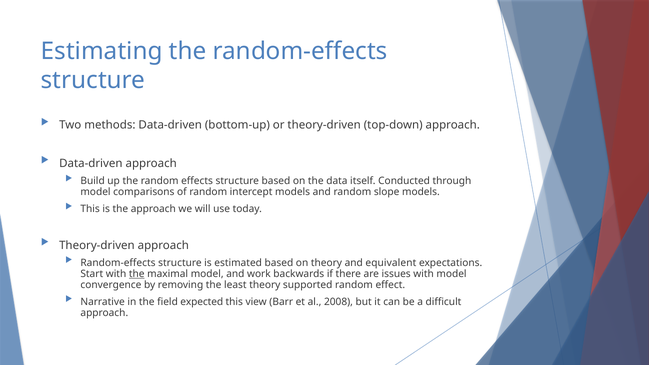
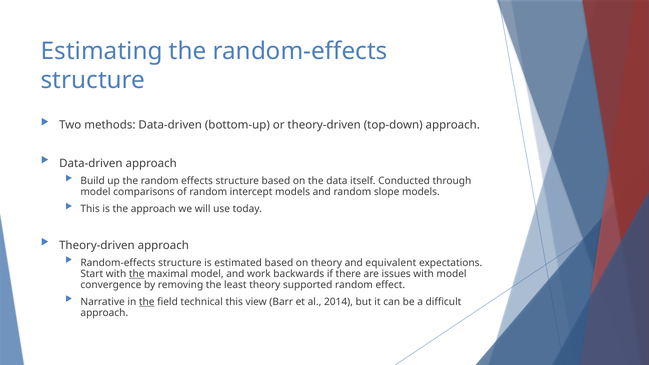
the at (147, 302) underline: none -> present
expected: expected -> technical
2008: 2008 -> 2014
